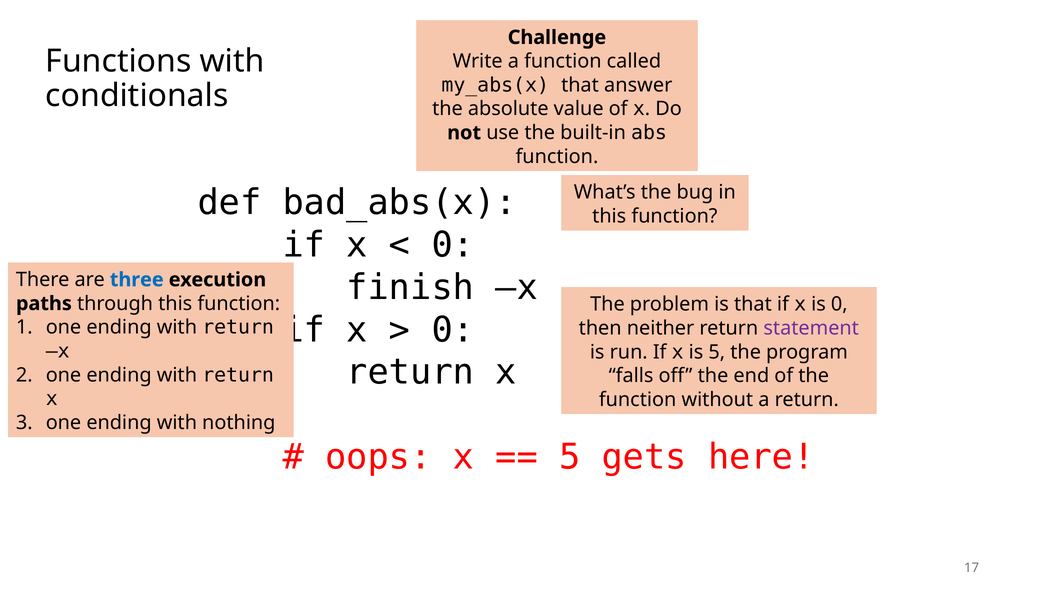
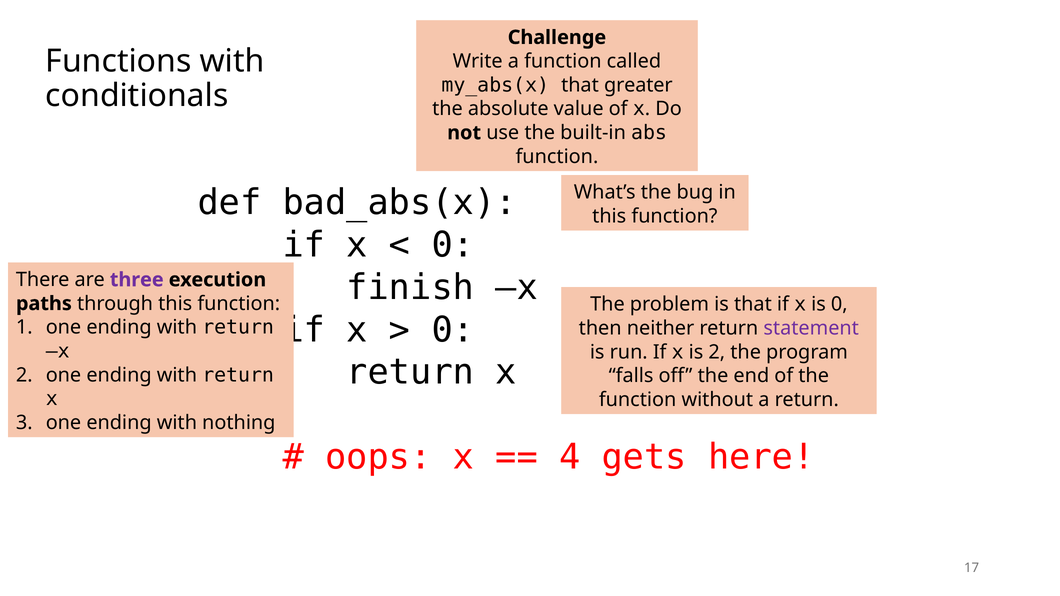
answer: answer -> greater
three colour: blue -> purple
is 5: 5 -> 2
5 at (570, 457): 5 -> 4
